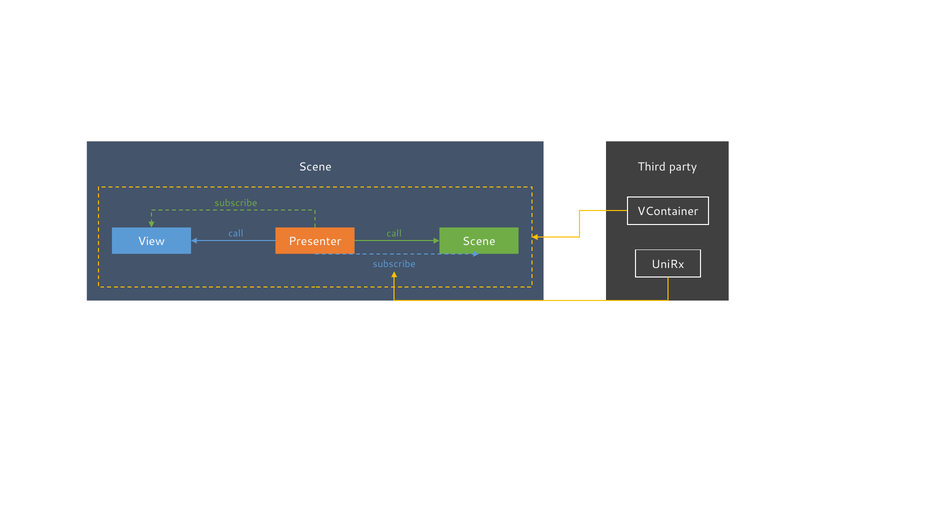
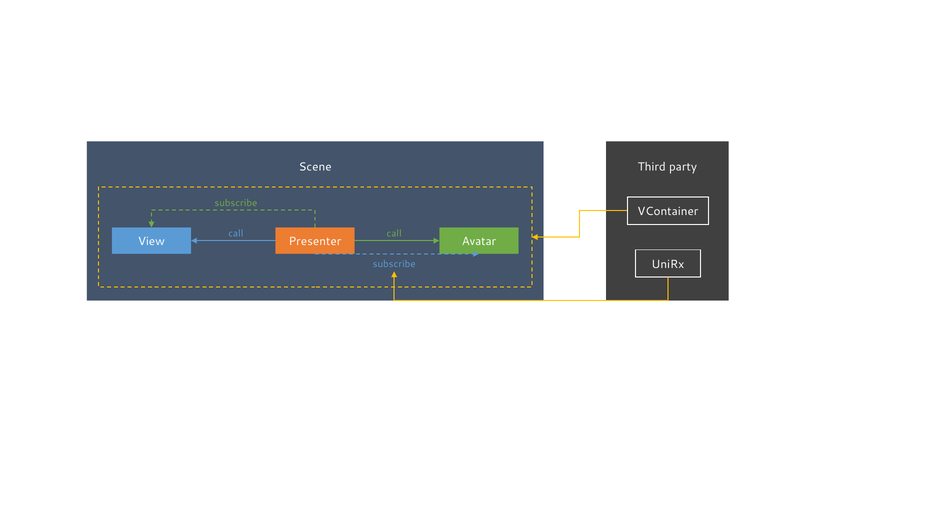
View Scene: Scene -> Avatar
